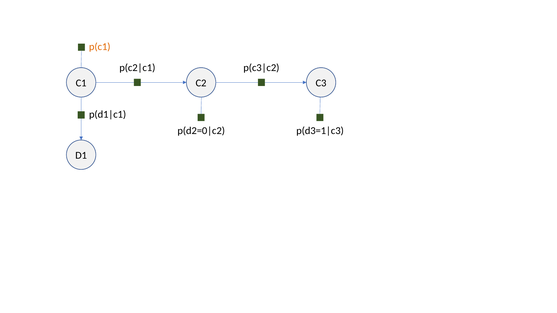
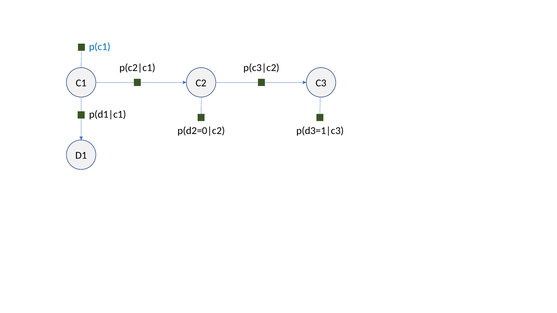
p(c1 colour: orange -> blue
